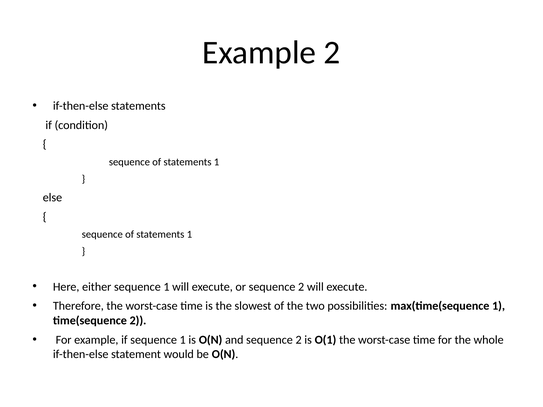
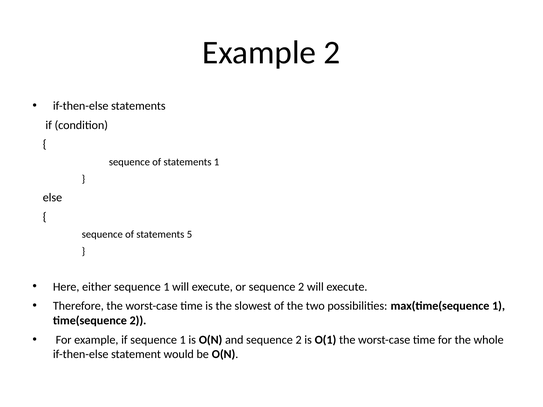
1 at (189, 235): 1 -> 5
